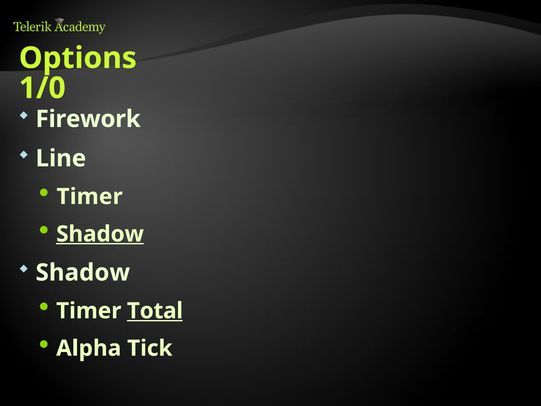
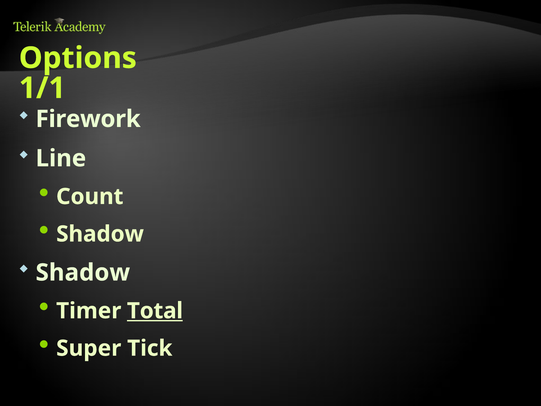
1/0: 1/0 -> 1/1
Timer at (90, 197): Timer -> Count
Shadow at (100, 234) underline: present -> none
Alpha: Alpha -> Super
